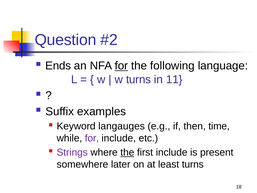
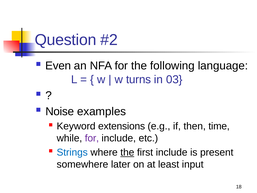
Ends: Ends -> Even
for at (121, 66) underline: present -> none
11: 11 -> 03
Suffix: Suffix -> Noise
langauges: langauges -> extensions
Strings colour: purple -> blue
least turns: turns -> input
